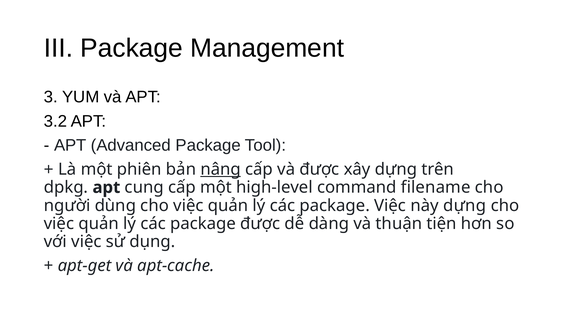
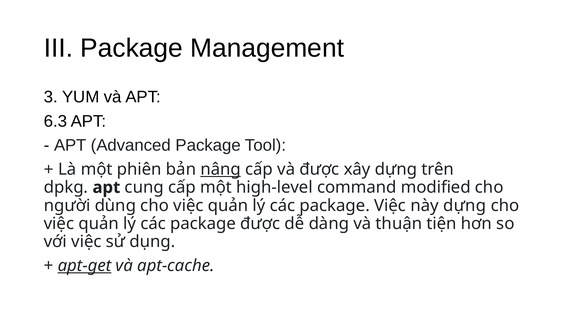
3.2: 3.2 -> 6.3
filename: filename -> modified
apt-get underline: none -> present
